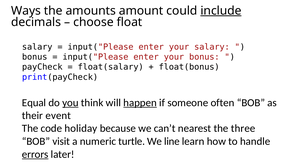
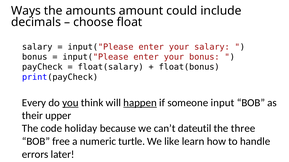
include underline: present -> none
Equal: Equal -> Every
often: often -> input
event: event -> upper
nearest: nearest -> dateutil
visit: visit -> free
line: line -> like
errors underline: present -> none
